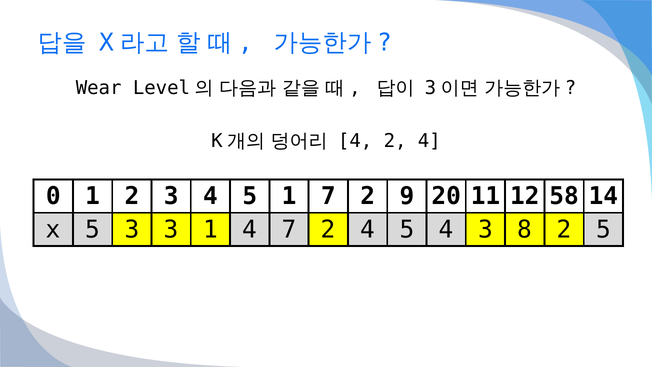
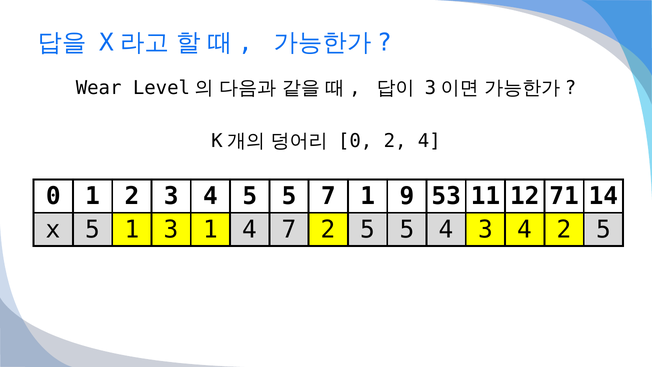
4 at (355, 141): 4 -> 0
4 5 1: 1 -> 5
2 at (368, 196): 2 -> 1
20: 20 -> 53
58: 58 -> 71
5 3: 3 -> 1
7 2 4: 4 -> 5
4 3 8: 8 -> 4
